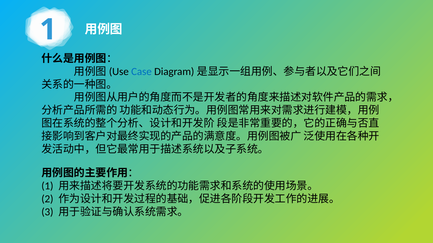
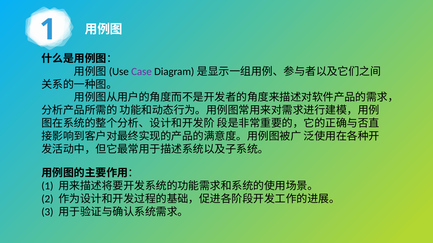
Case colour: blue -> purple
